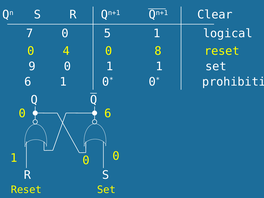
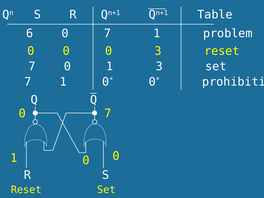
Clear: Clear -> Table
7: 7 -> 6
5 at (107, 33): 5 -> 7
logical: logical -> problem
4 at (66, 51): 4 -> 0
0 8: 8 -> 3
9 at (32, 66): 9 -> 7
1 1: 1 -> 3
6 at (28, 82): 6 -> 7
6 at (108, 113): 6 -> 7
